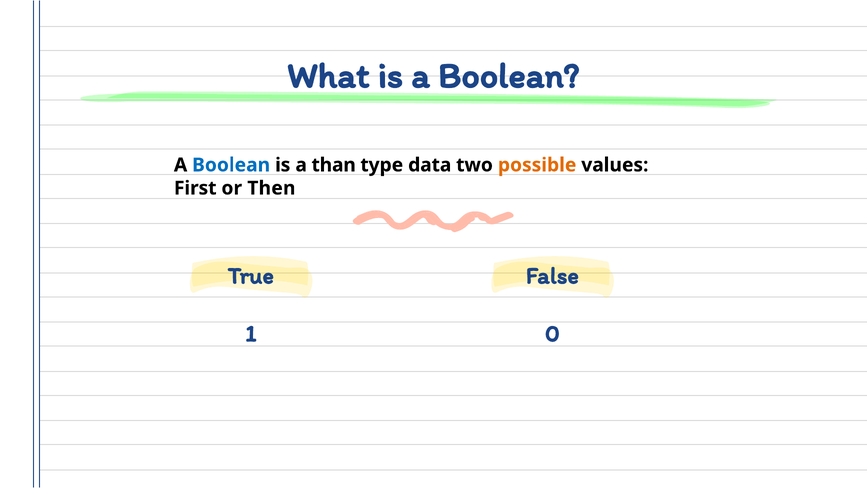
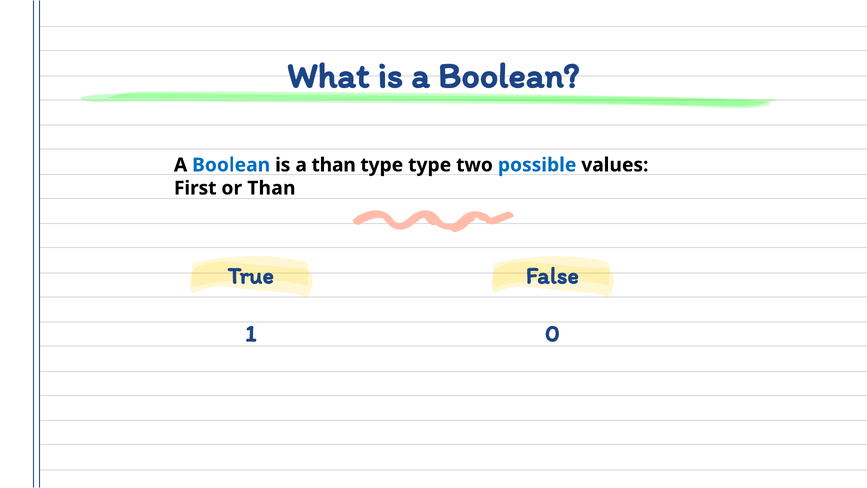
type data: data -> type
possible colour: orange -> blue
or Then: Then -> Than
